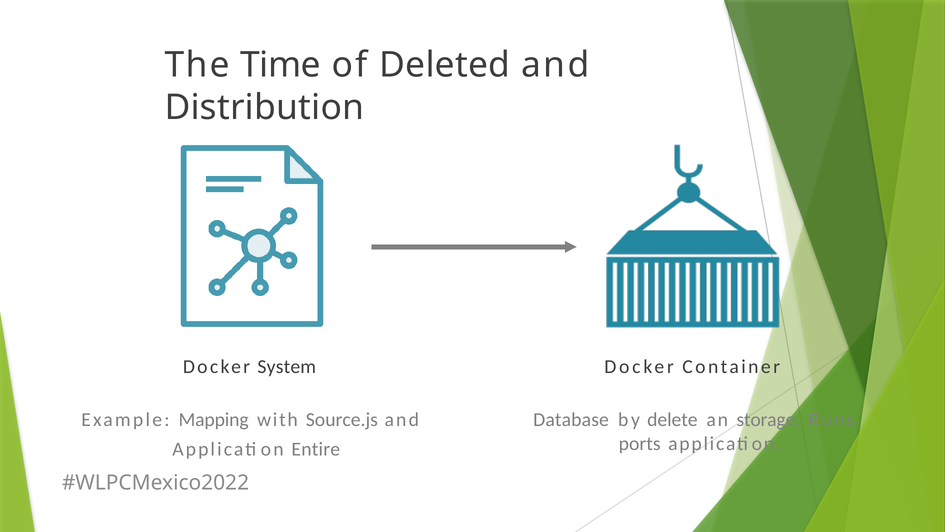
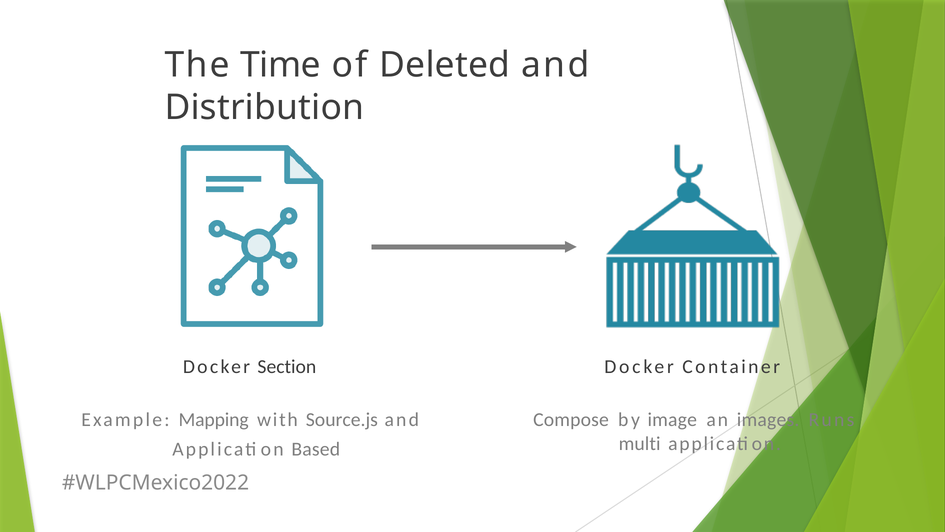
System: System -> Section
Database: Database -> Compose
delete: delete -> image
storage: storage -> images
ports: ports -> multi
Entire: Entire -> Based
